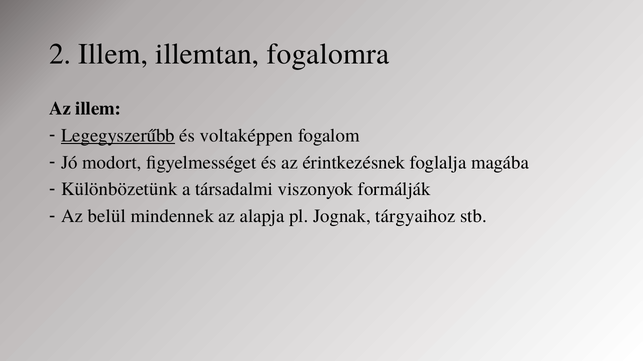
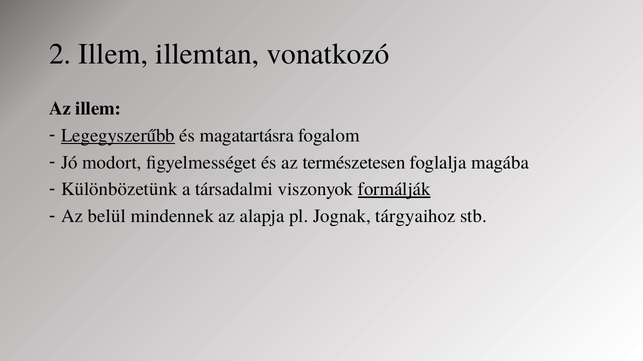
fogalomra: fogalomra -> vonatkozó
voltaképpen: voltaképpen -> magatartásra
érintkezésnek: érintkezésnek -> természetesen
formálják underline: none -> present
